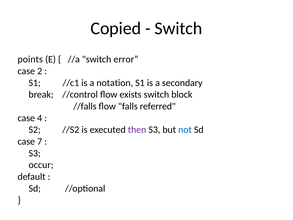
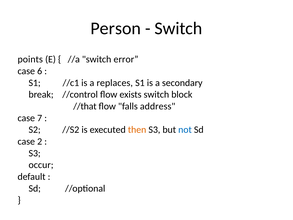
Copied: Copied -> Person
2: 2 -> 6
notation: notation -> replaces
//falls: //falls -> //that
referred: referred -> address
4: 4 -> 7
then colour: purple -> orange
7: 7 -> 2
